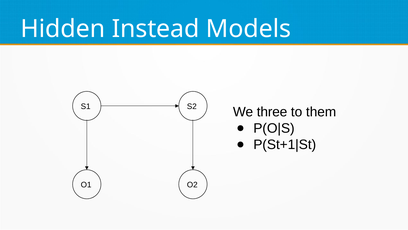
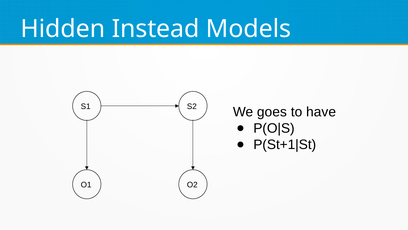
three: three -> goes
them: them -> have
